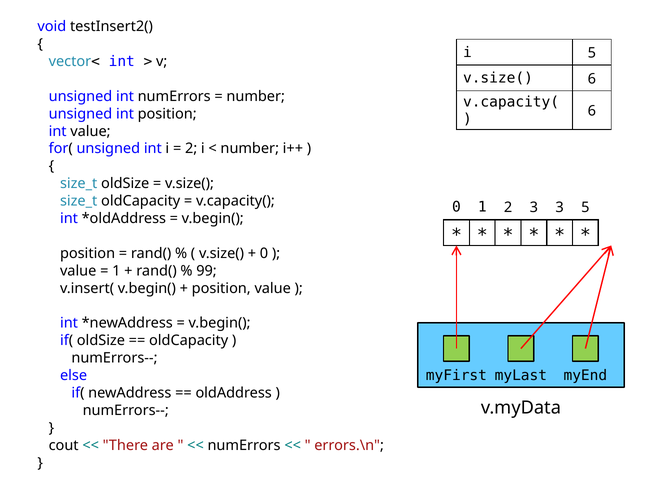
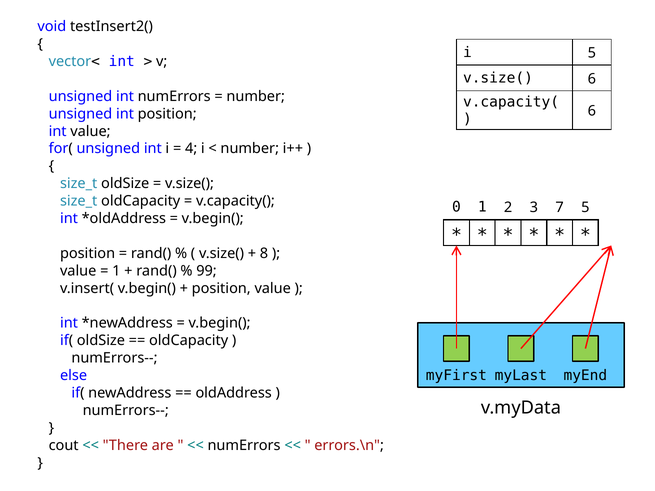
2 at (191, 149): 2 -> 4
3 3: 3 -> 7
0 at (264, 253): 0 -> 8
